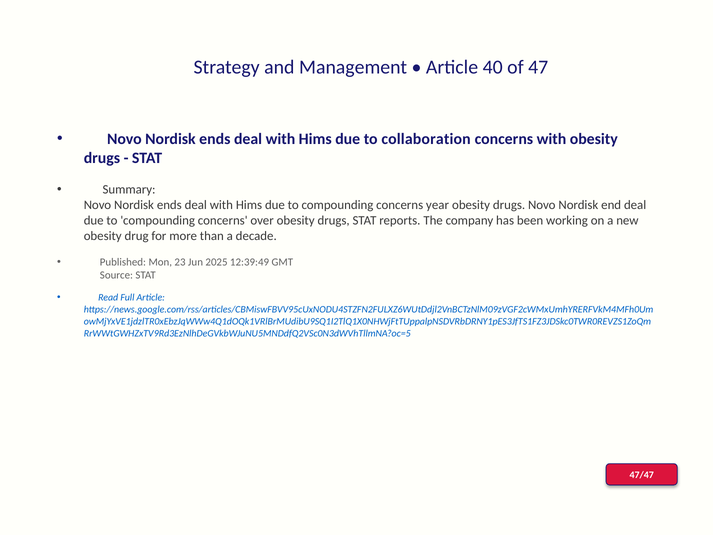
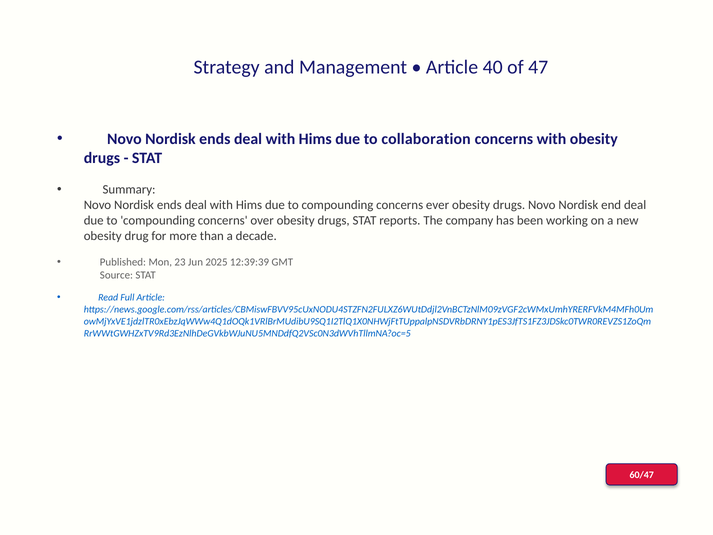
year: year -> ever
12:39:49: 12:39:49 -> 12:39:39
47/47: 47/47 -> 60/47
